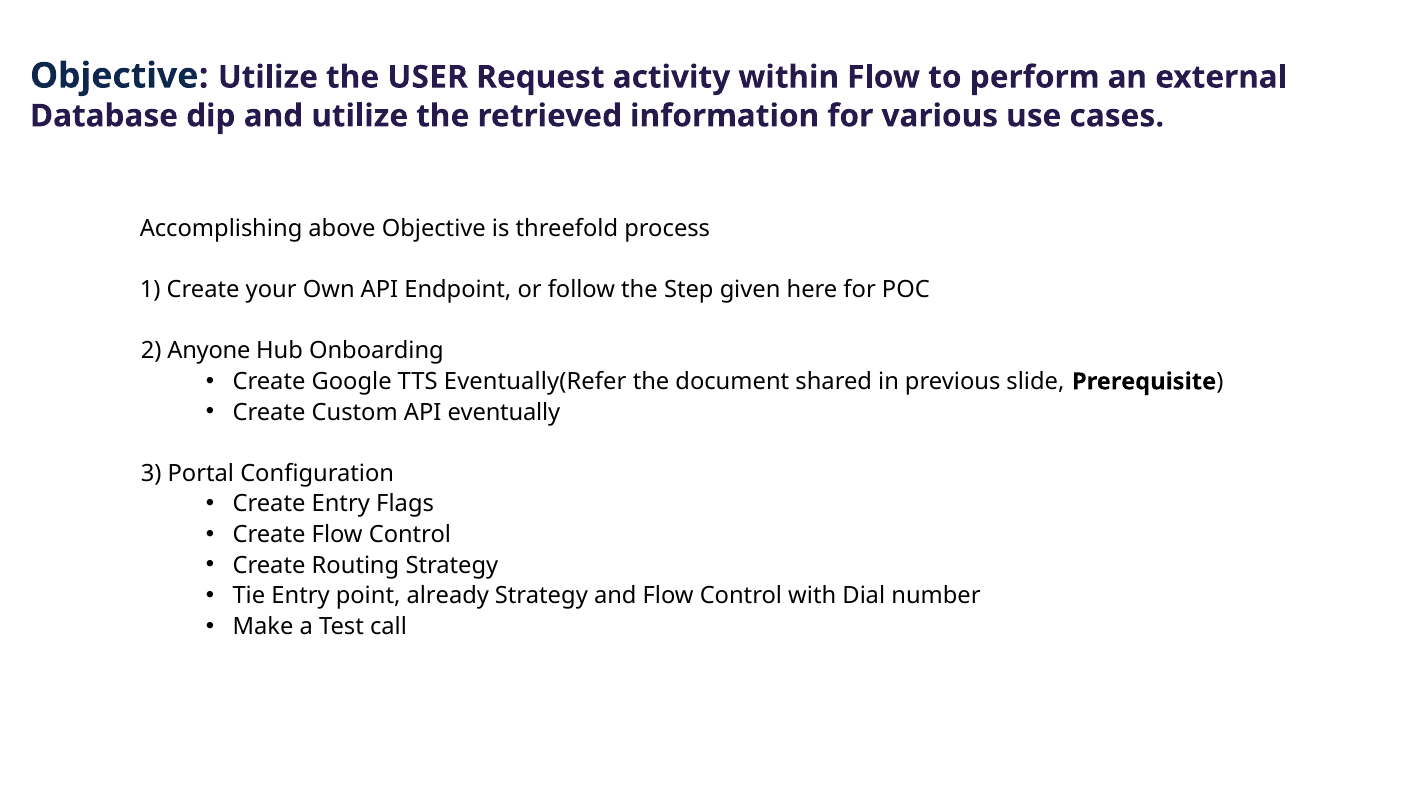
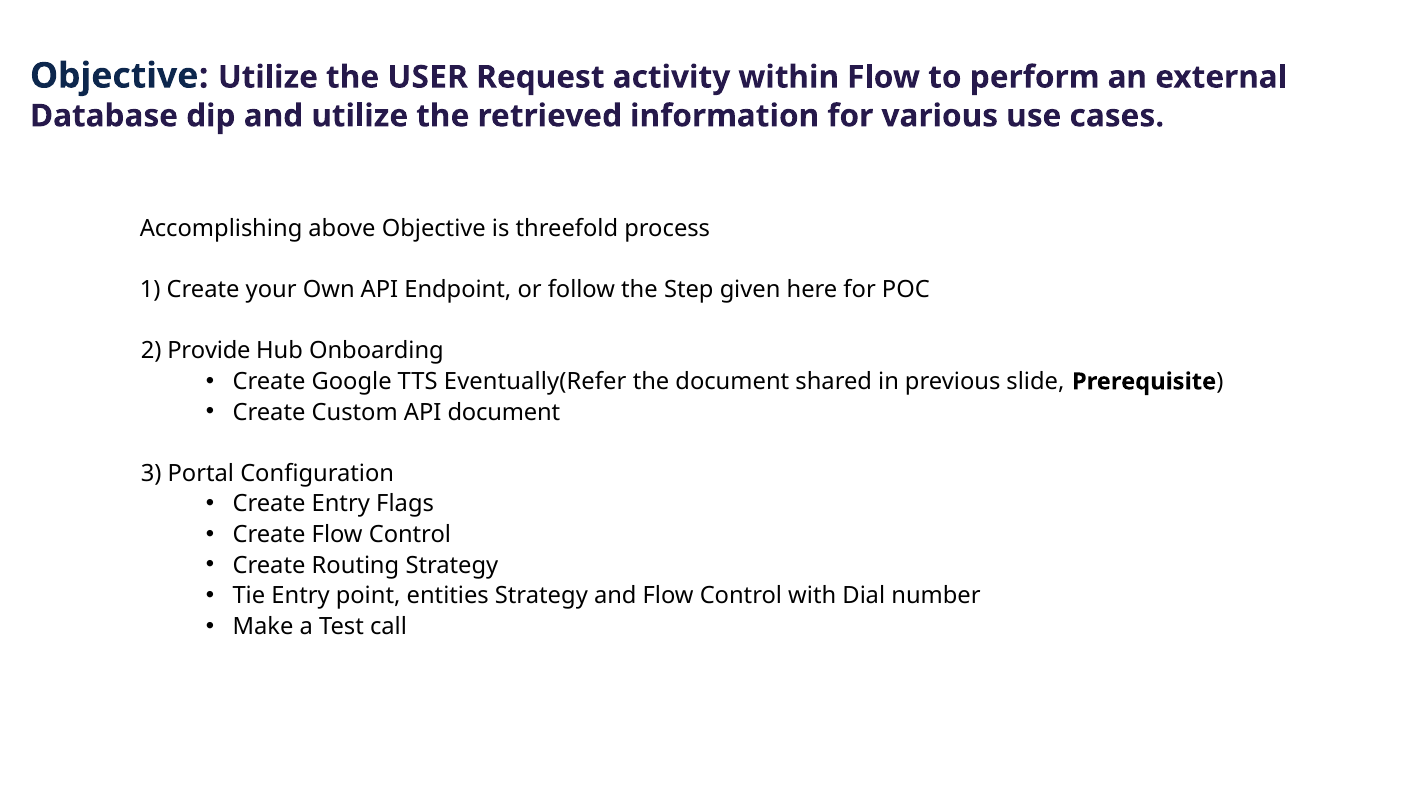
Anyone: Anyone -> Provide
API eventually: eventually -> document
already: already -> entities
